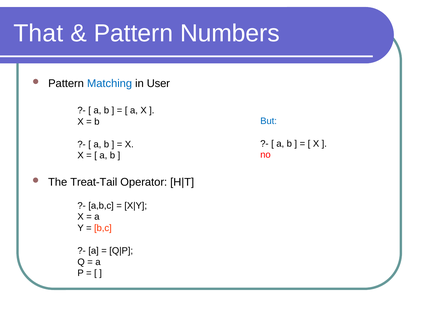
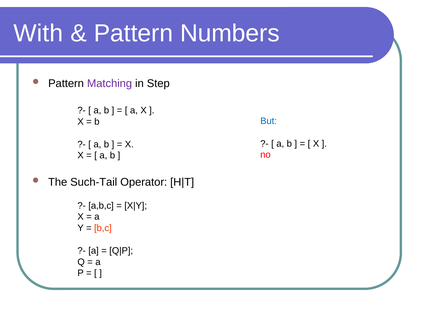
That: That -> With
Matching colour: blue -> purple
User: User -> Step
Treat-Tail: Treat-Tail -> Such-Tail
